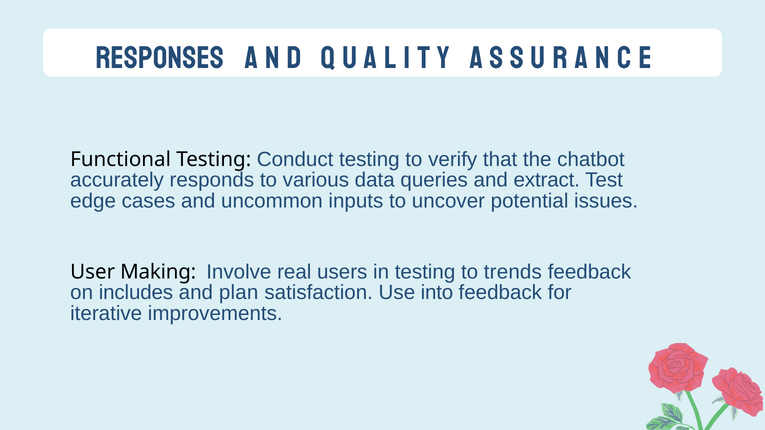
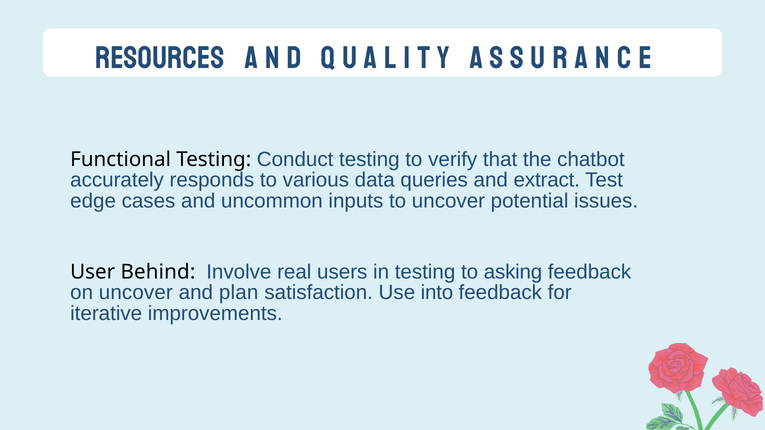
Responses: Responses -> Resources
Making: Making -> Behind
trends: trends -> asking
on includes: includes -> uncover
